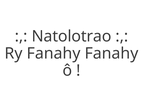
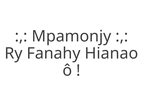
Natolotrao: Natolotrao -> Mpamonjy
Fanahy Fanahy: Fanahy -> Hianao
